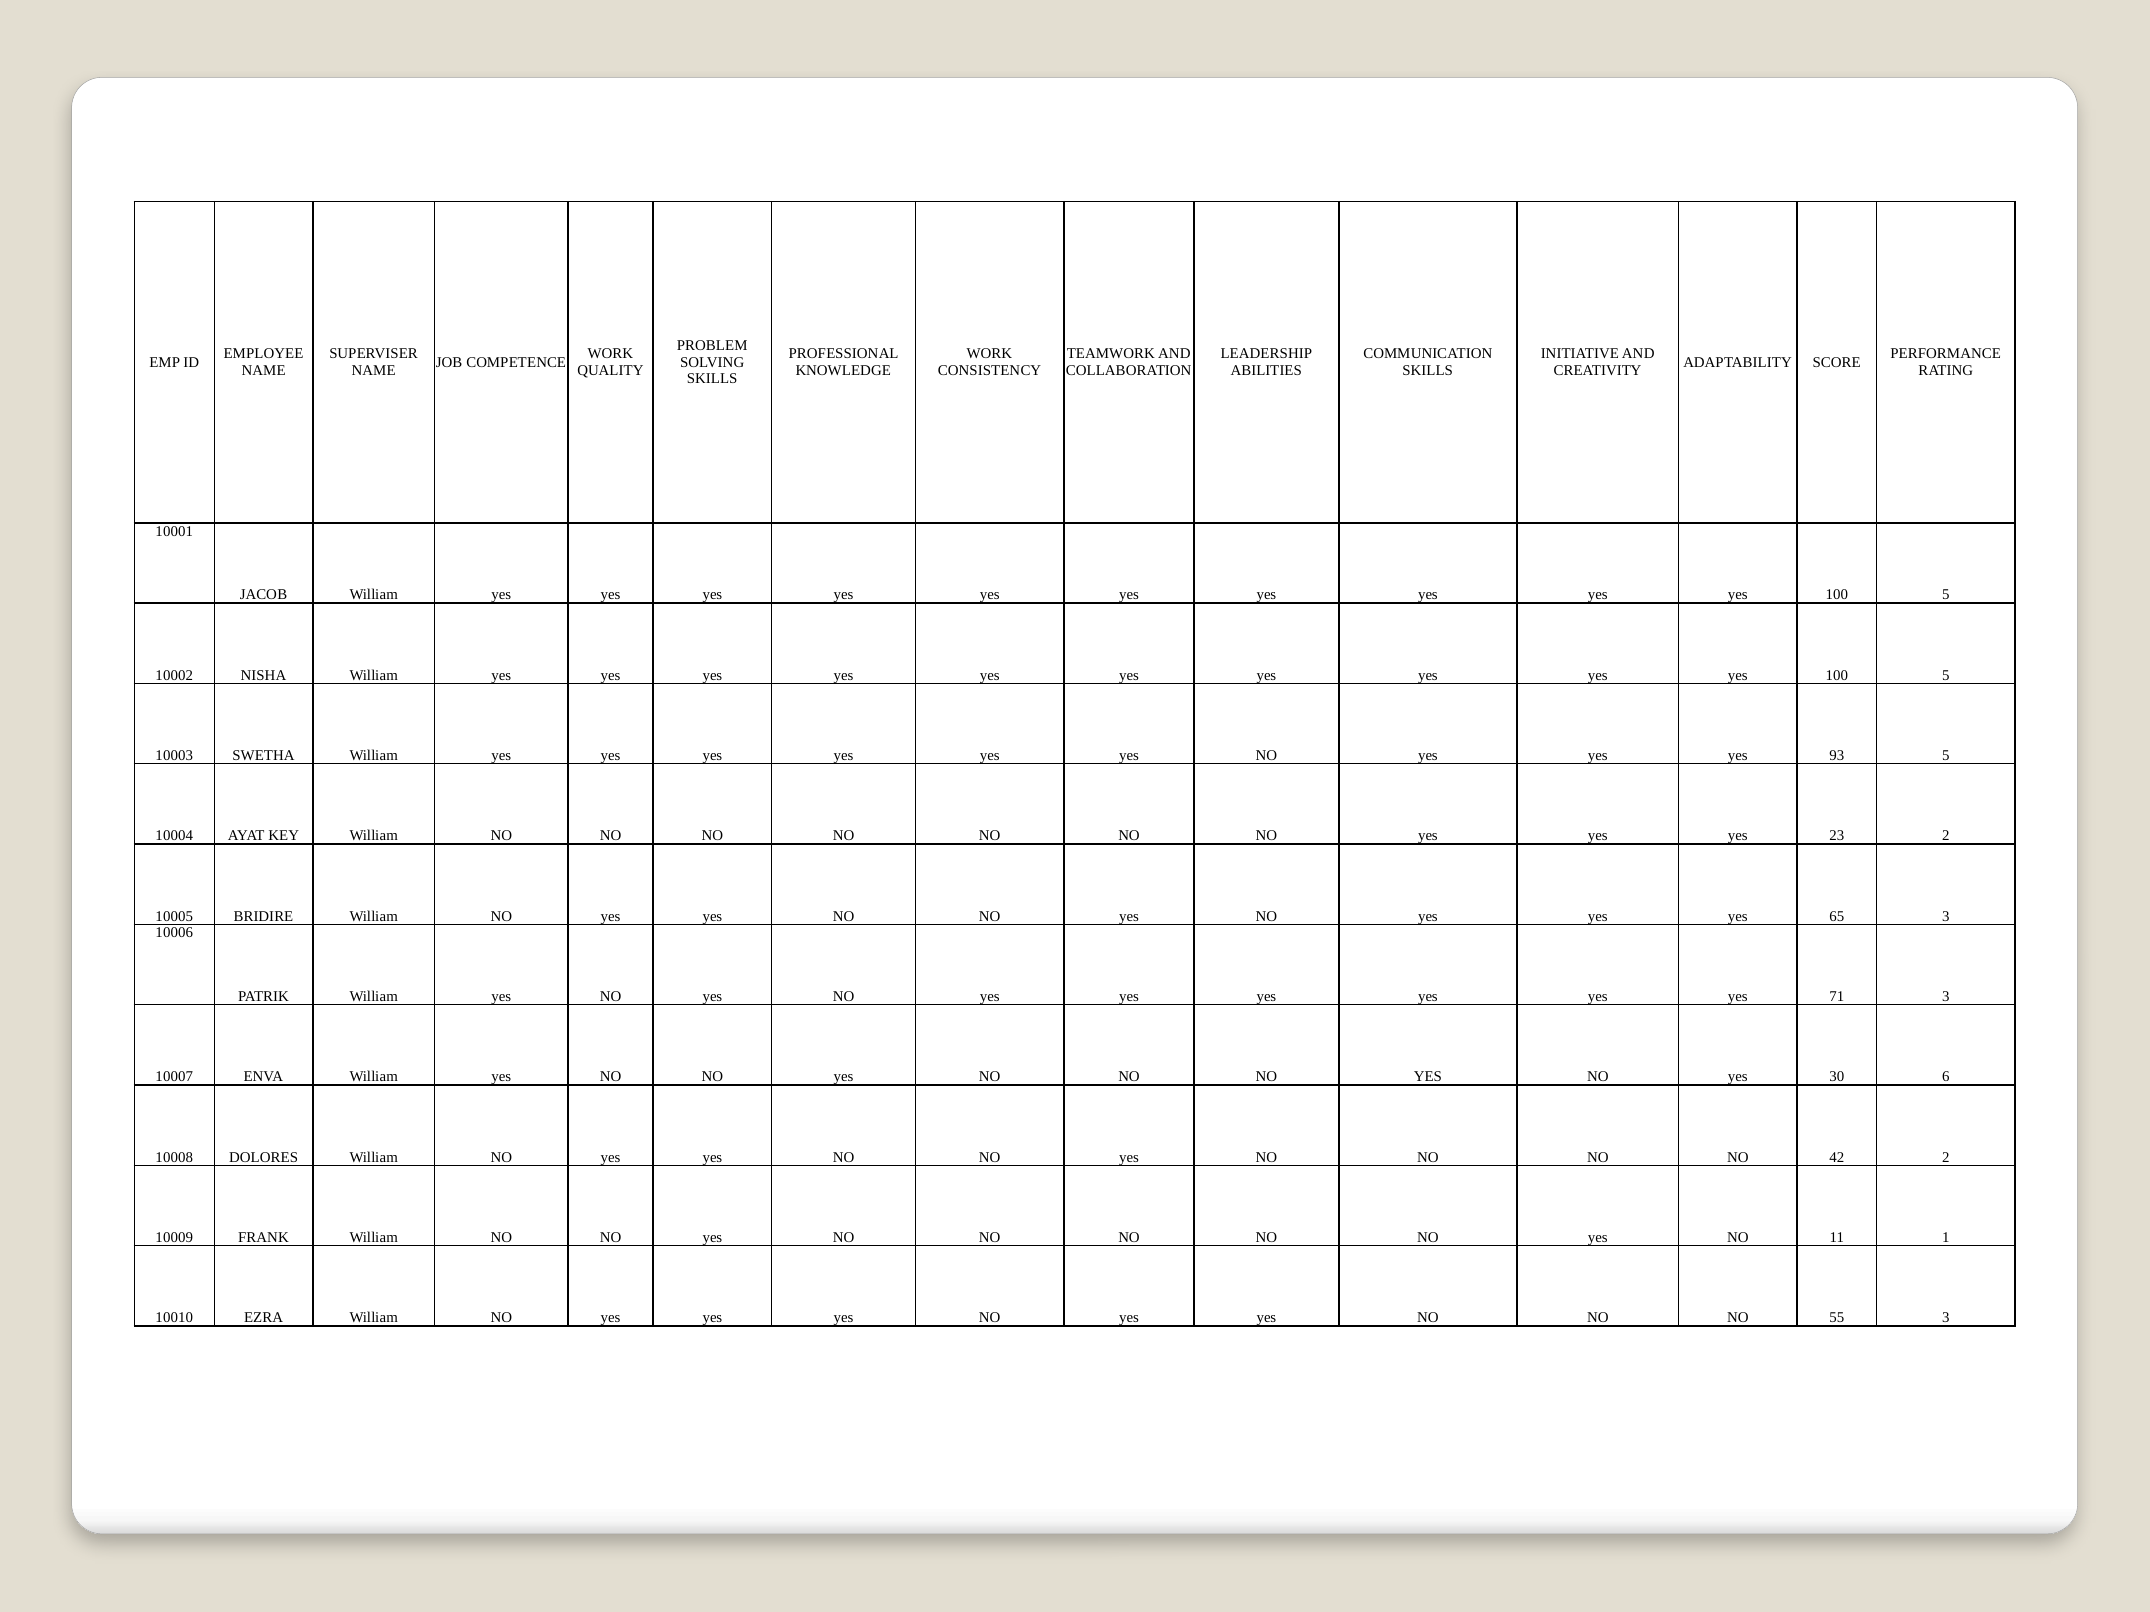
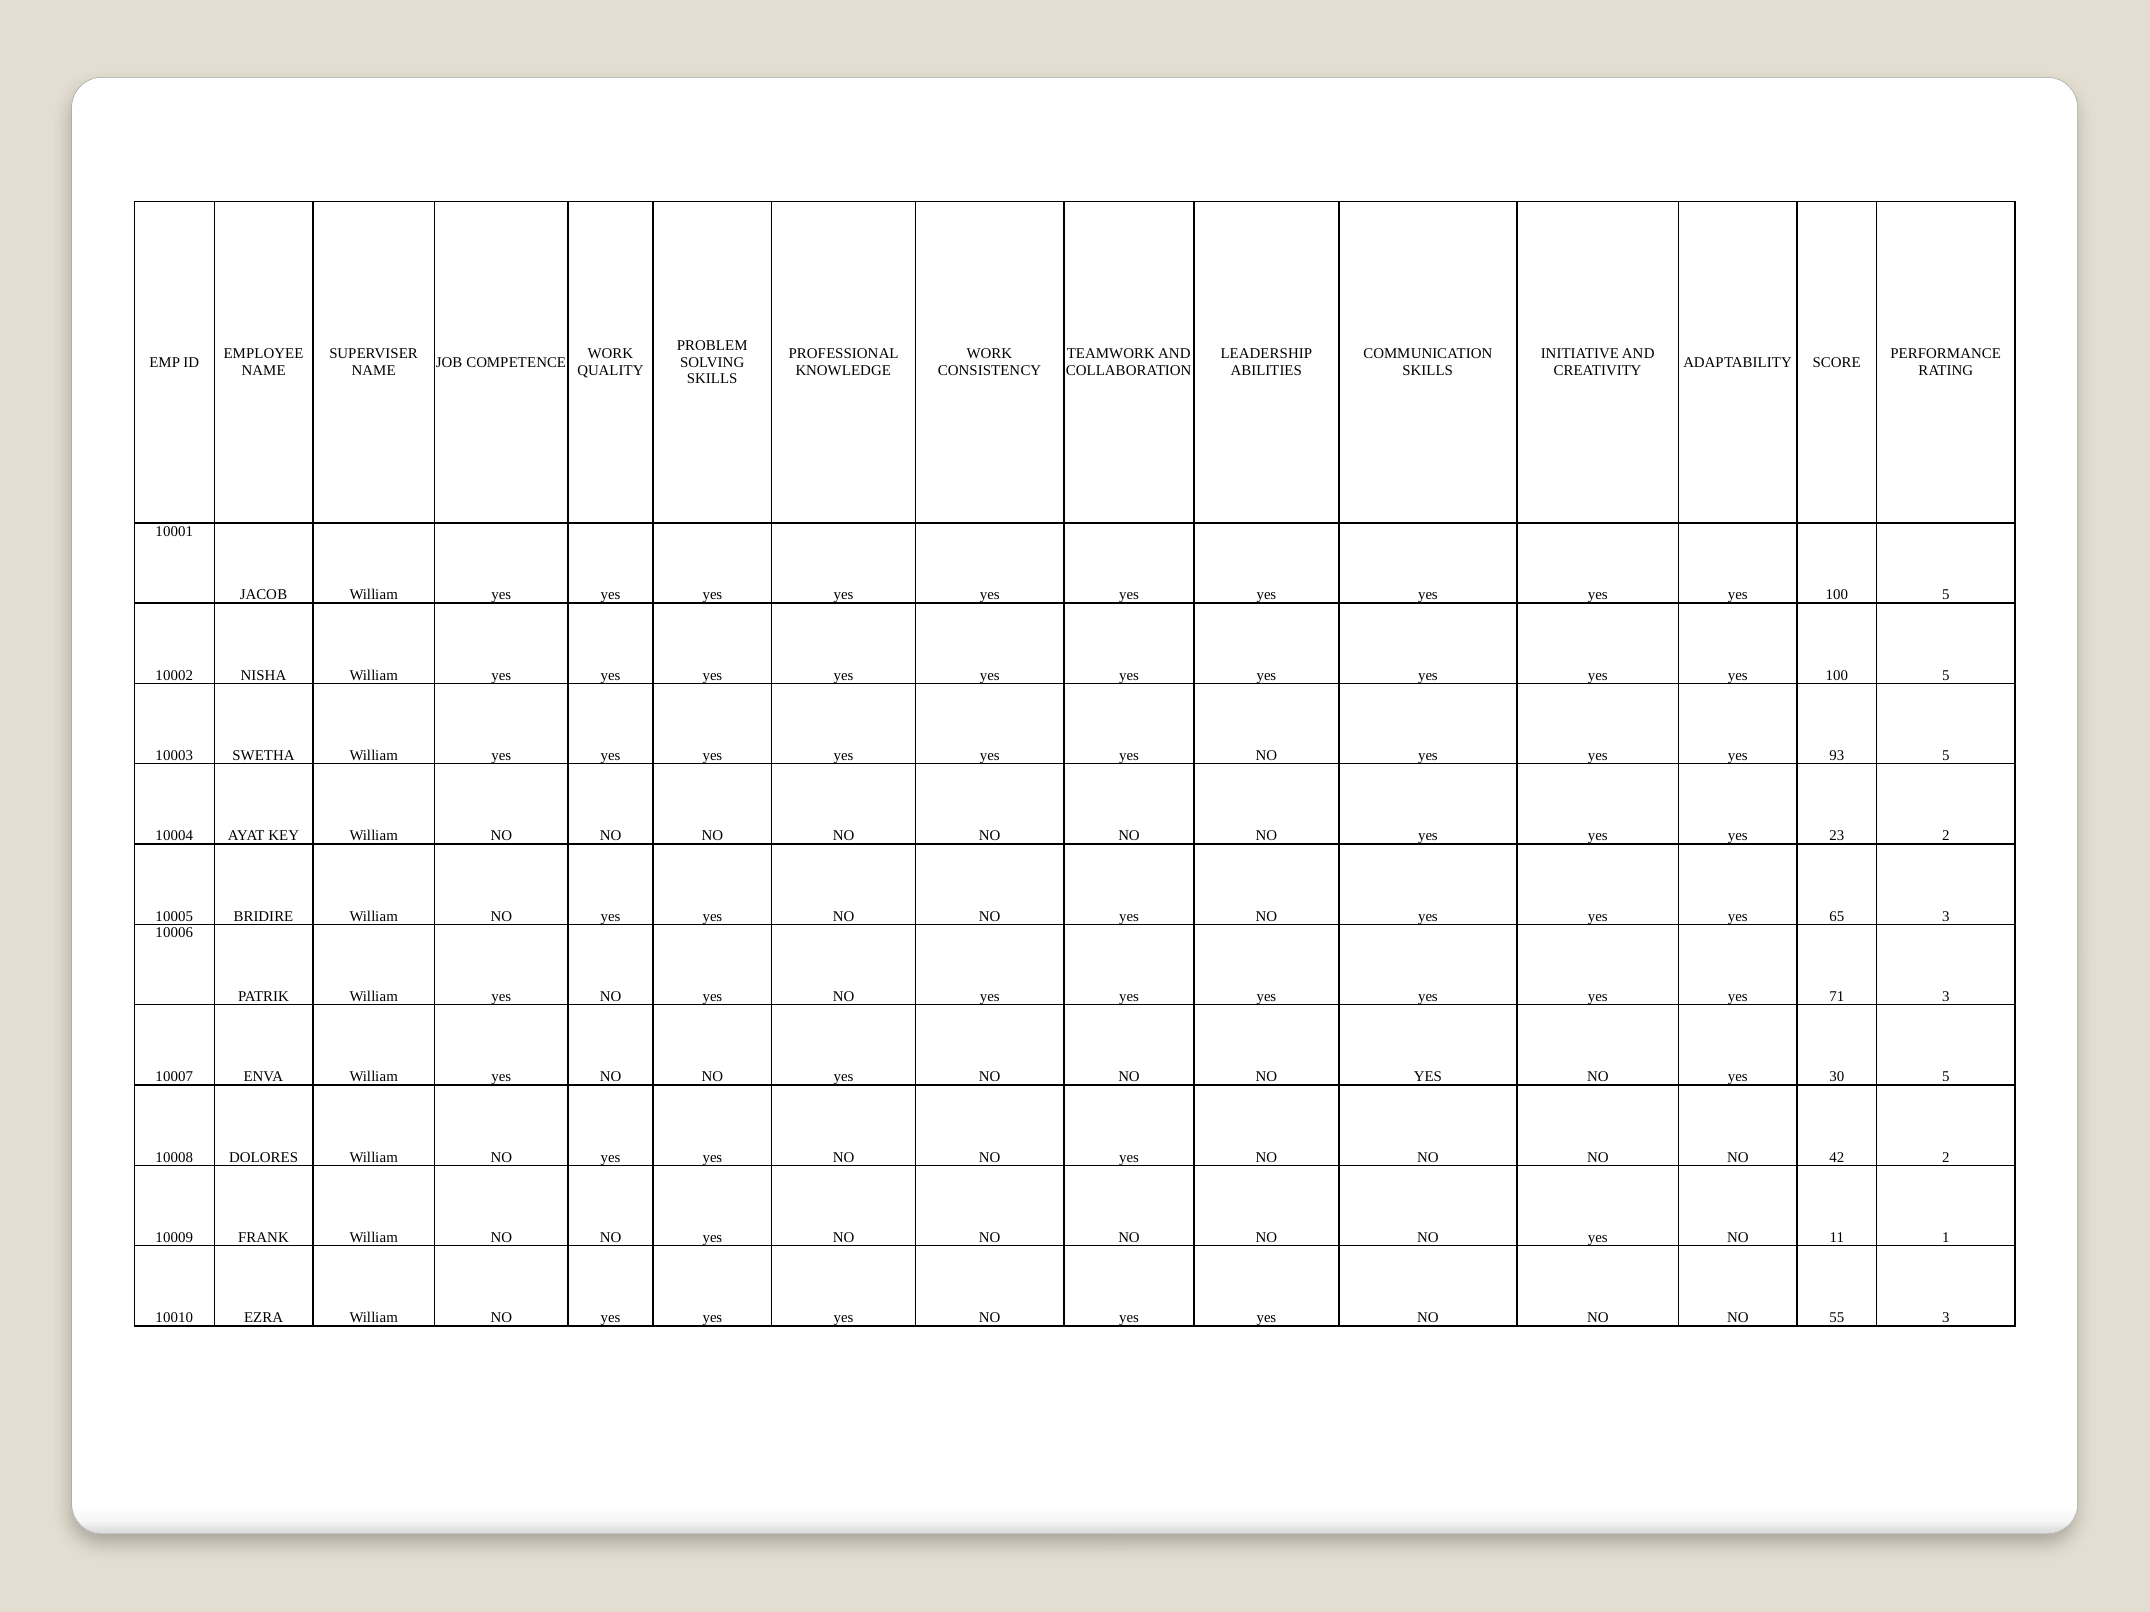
30 6: 6 -> 5
